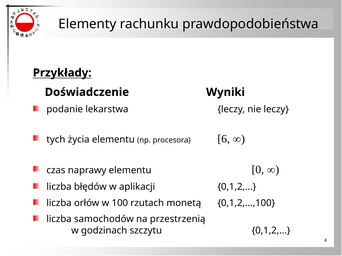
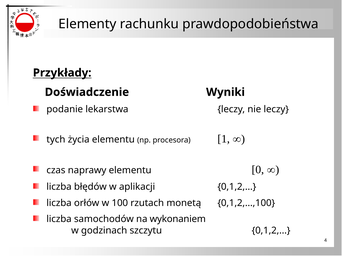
6: 6 -> 1
przestrzenią: przestrzenią -> wykonaniem
